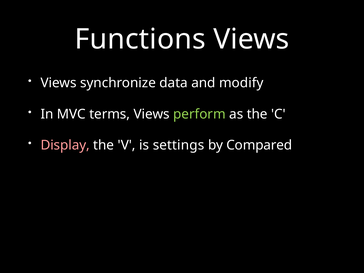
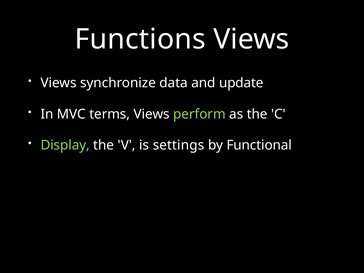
modify: modify -> update
Display colour: pink -> light green
Compared: Compared -> Functional
